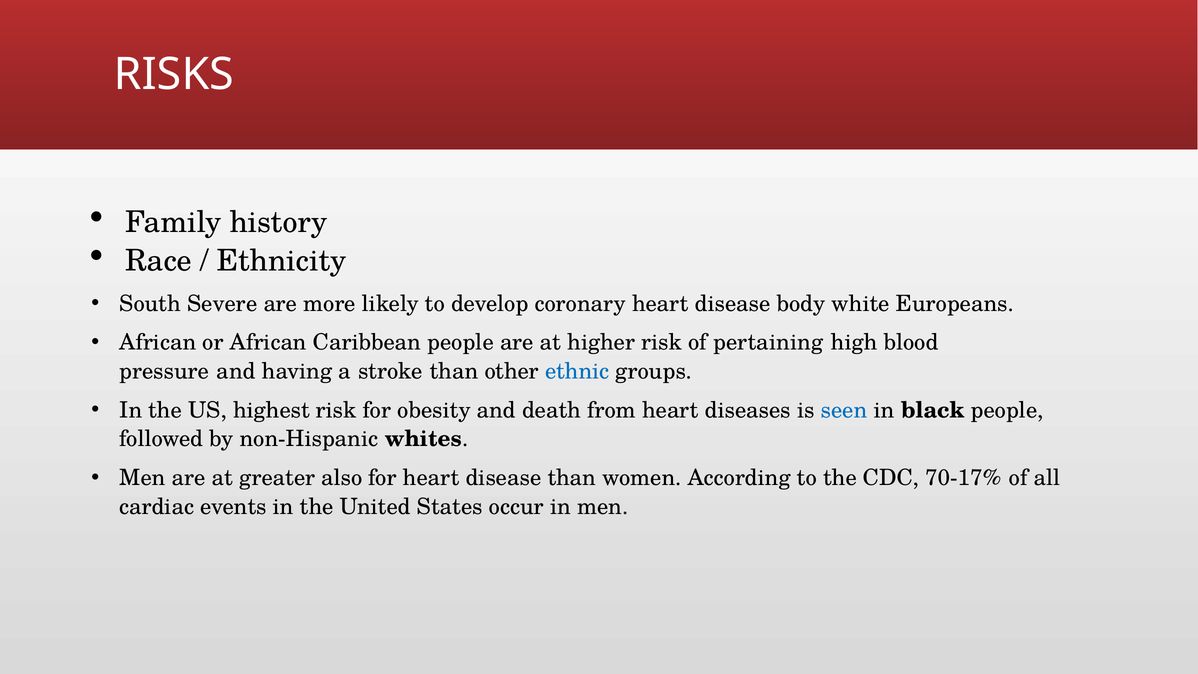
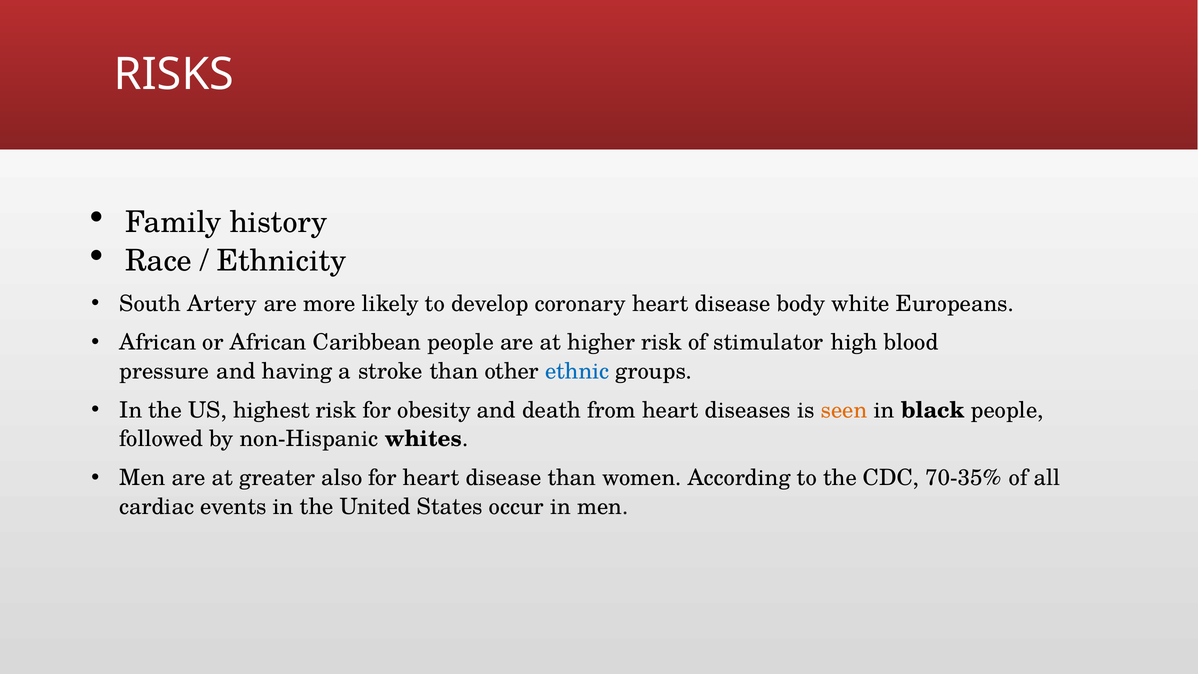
Severe: Severe -> Artery
pertaining: pertaining -> stimulator
seen colour: blue -> orange
70-17%: 70-17% -> 70-35%
